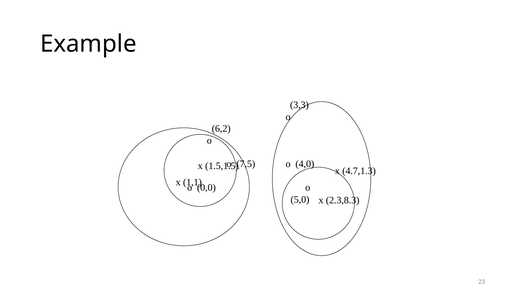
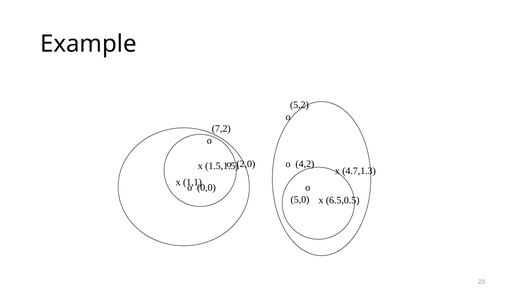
3,3: 3,3 -> 5,2
6,2: 6,2 -> 7,2
7,5: 7,5 -> 2,0
4,0: 4,0 -> 4,2
2.3,8.3: 2.3,8.3 -> 6.5,0.5
